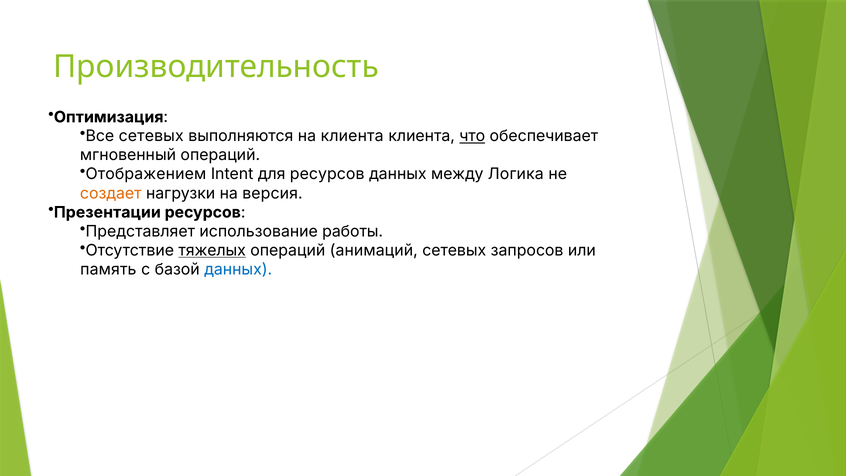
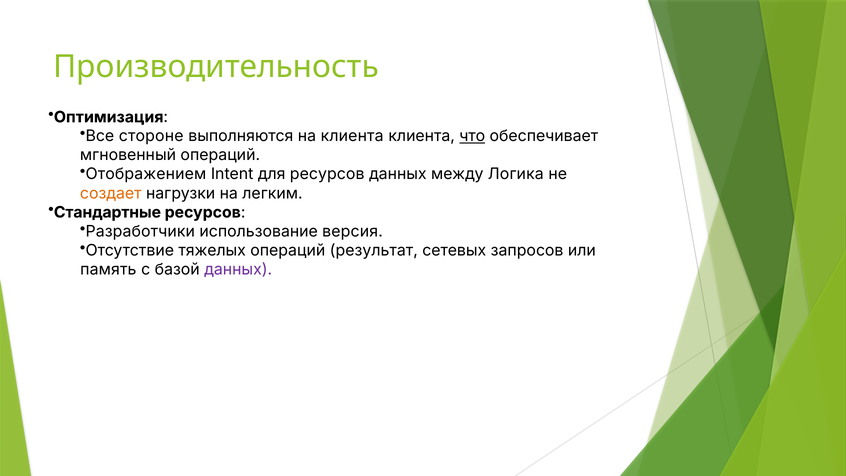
Все сетевых: сетевых -> стороне
версия: версия -> легким
Презентации: Презентации -> Стандартные
Представляет: Представляет -> Разработчики
работы: работы -> версия
тяжелых underline: present -> none
анимаций: анимаций -> результат
данных at (238, 269) colour: blue -> purple
